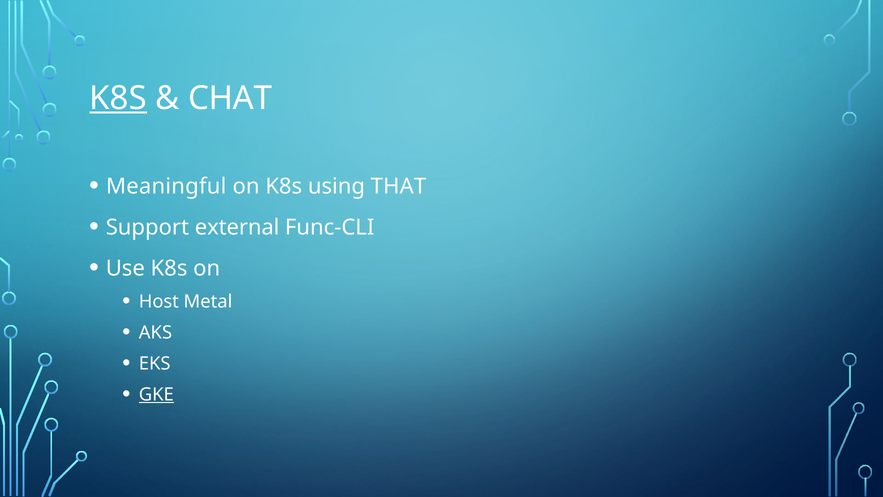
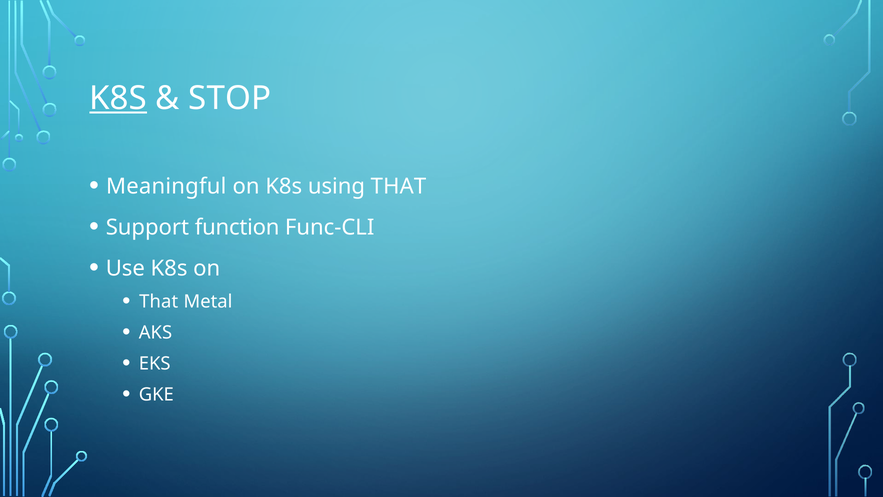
CHAT: CHAT -> STOP
external: external -> function
Host at (159, 301): Host -> That
GKE underline: present -> none
